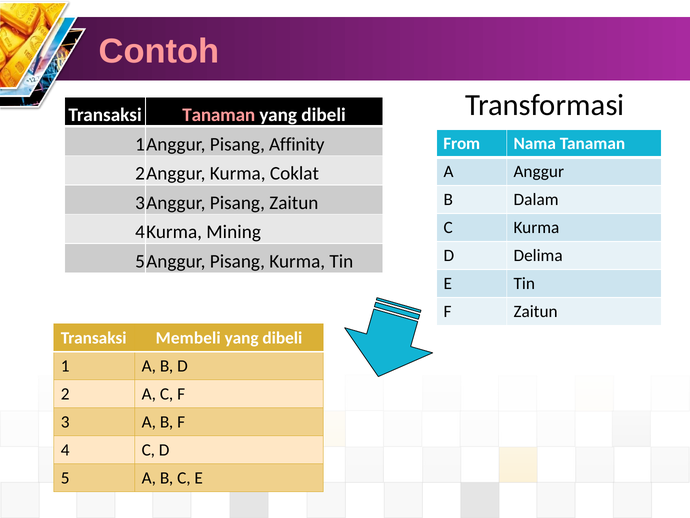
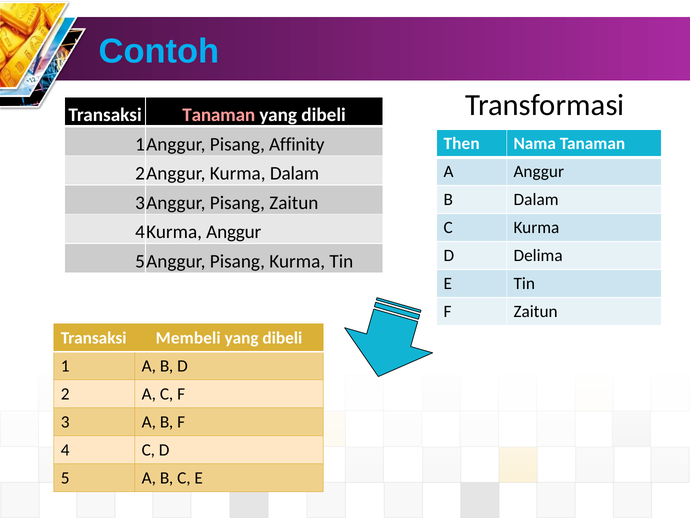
Contoh colour: pink -> light blue
From: From -> Then
Kurma Coklat: Coklat -> Dalam
Mining at (234, 232): Mining -> Anggur
